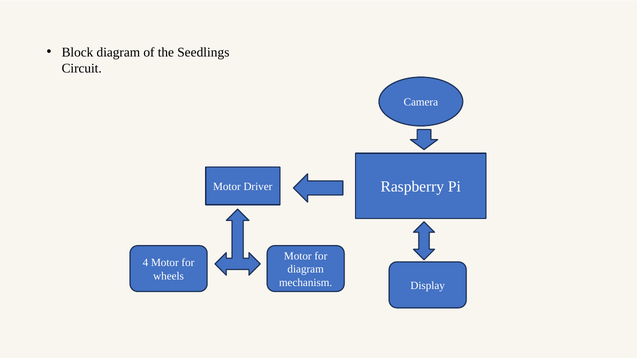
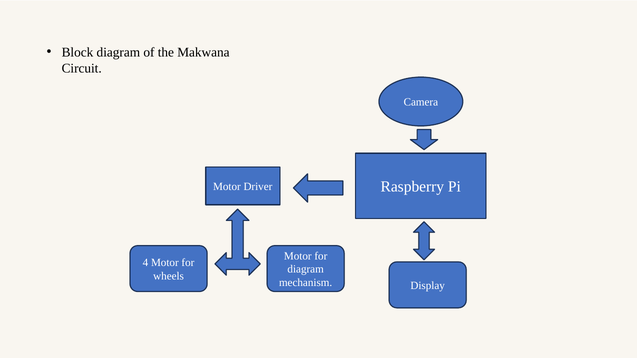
Seedlings: Seedlings -> Makwana
